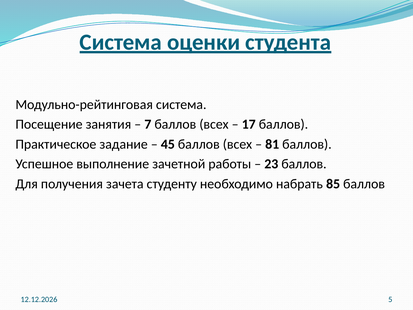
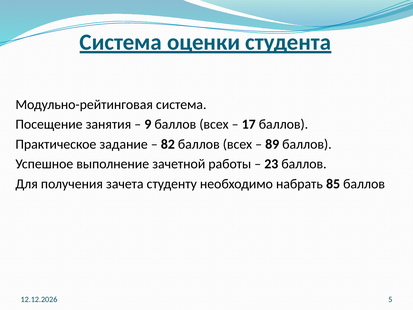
7: 7 -> 9
45: 45 -> 82
81: 81 -> 89
